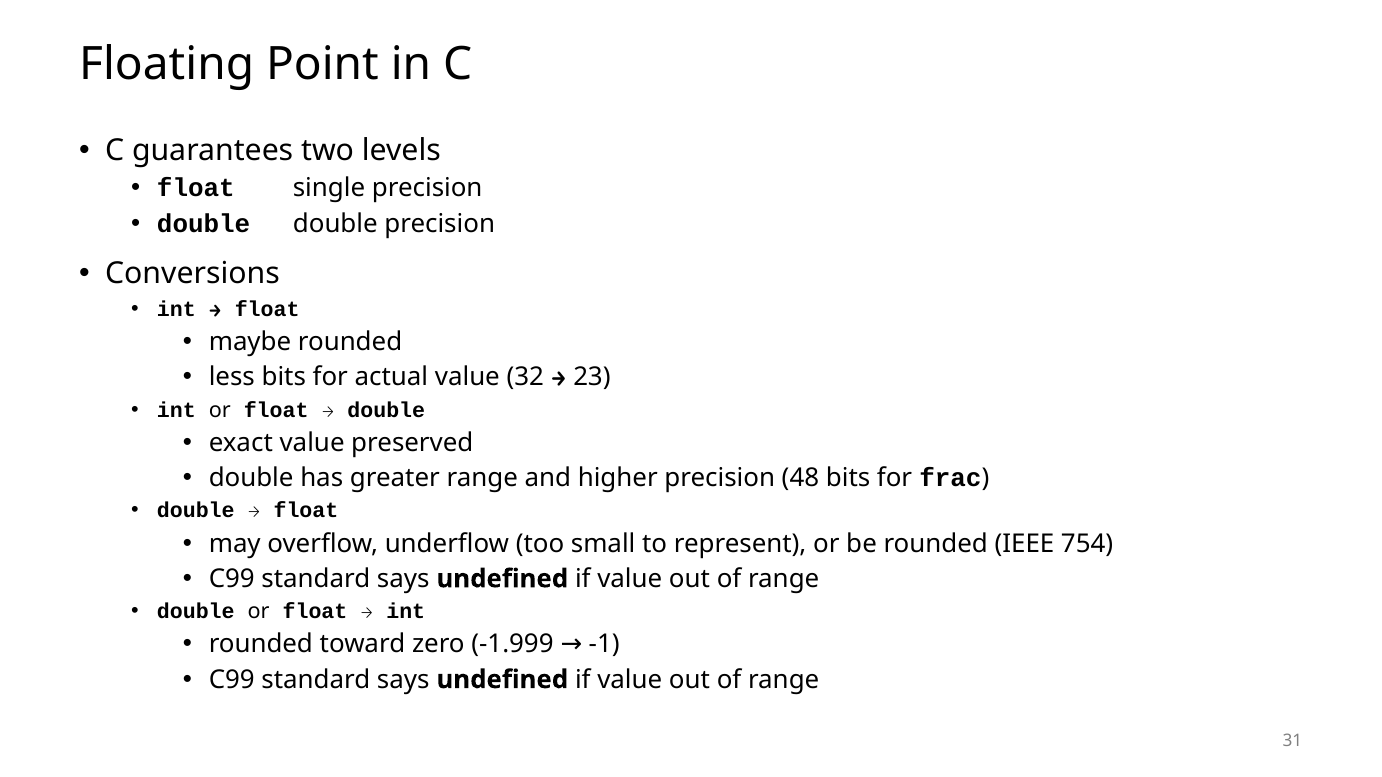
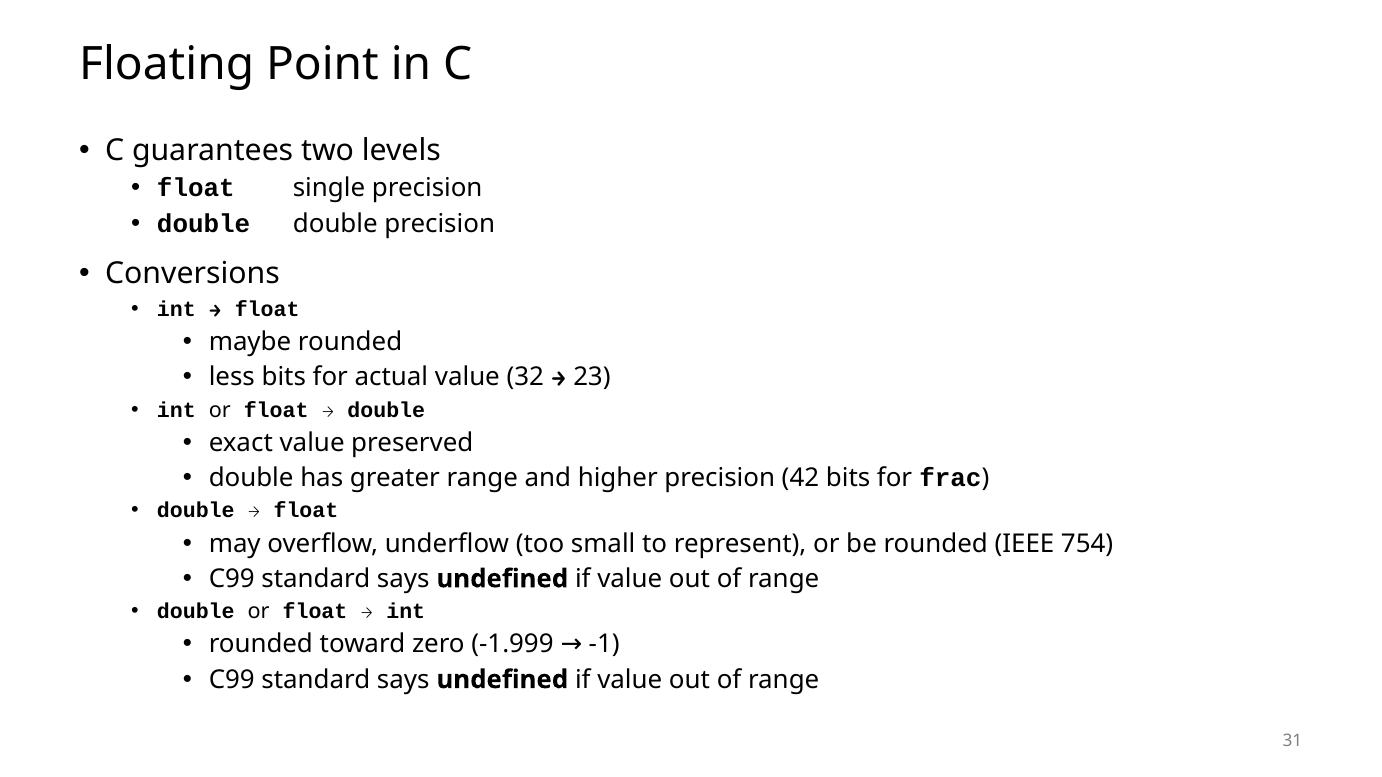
48: 48 -> 42
